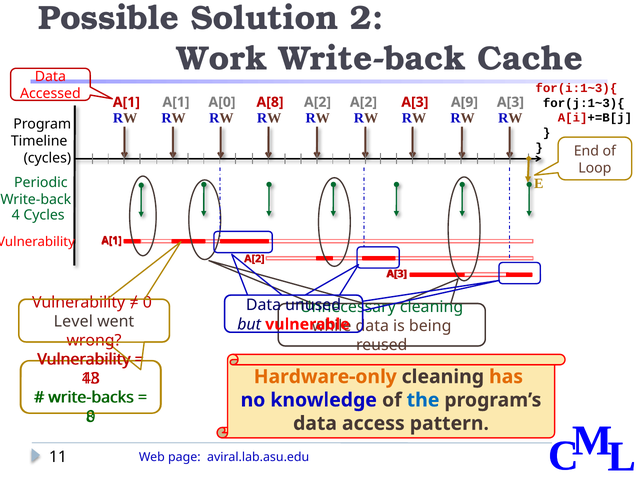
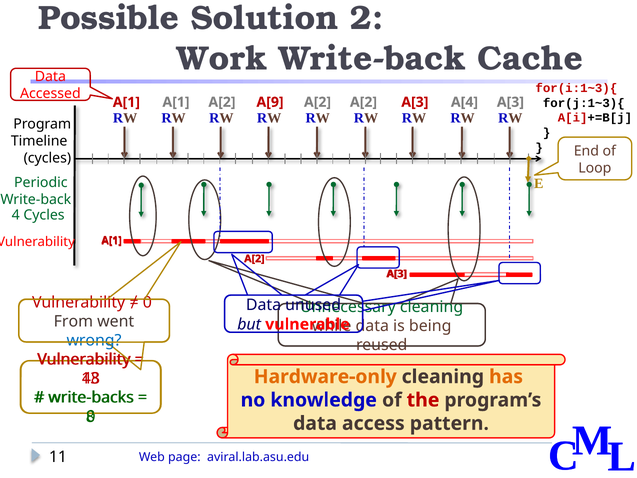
A[0 at (222, 102): A[0 -> A[2
A[8: A[8 -> A[9
A[9: A[9 -> A[4
Level: Level -> From
wrong colour: red -> blue
the colour: blue -> red
